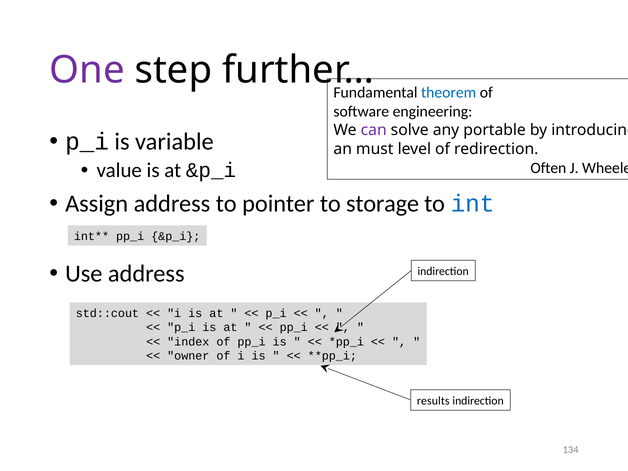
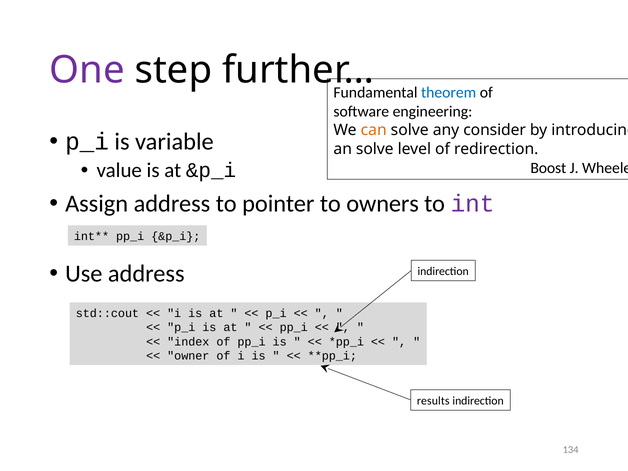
can colour: purple -> orange
portable: portable -> consider
an must: must -> solve
Often: Often -> Boost
storage: storage -> owners
int colour: blue -> purple
